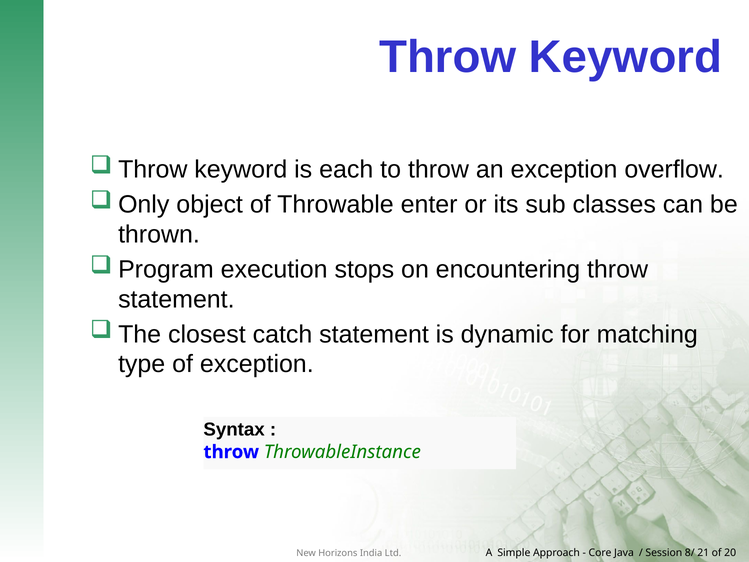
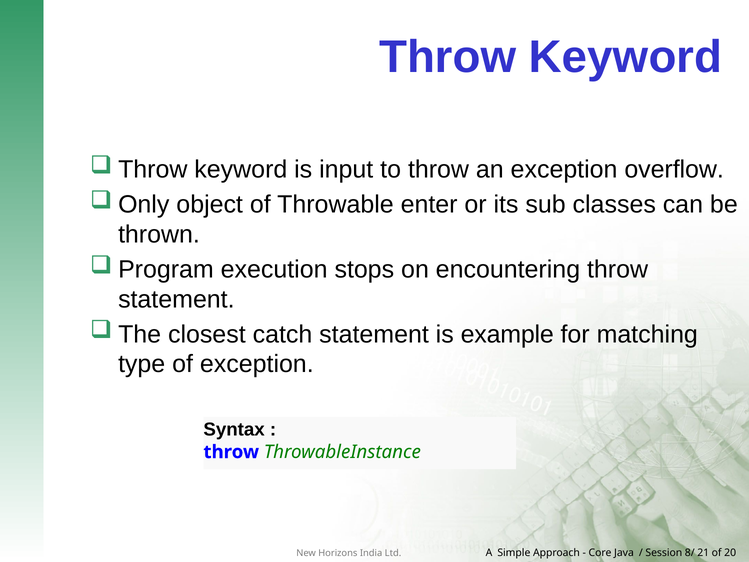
each: each -> input
dynamic: dynamic -> example
